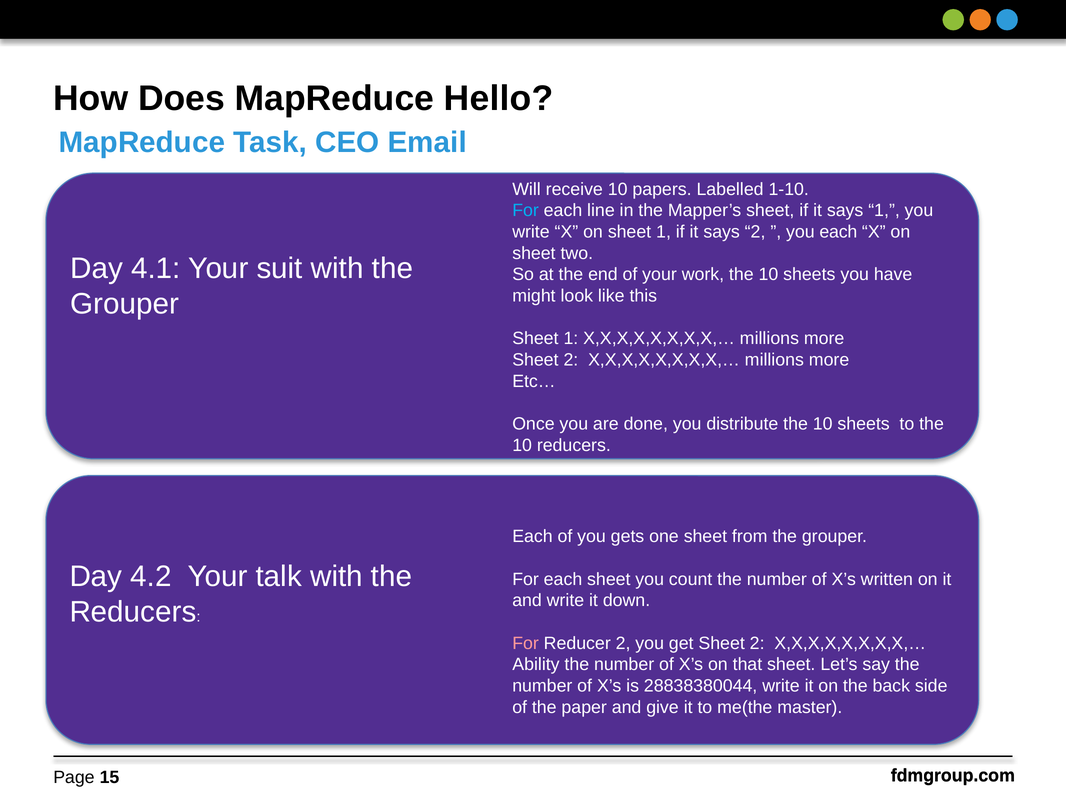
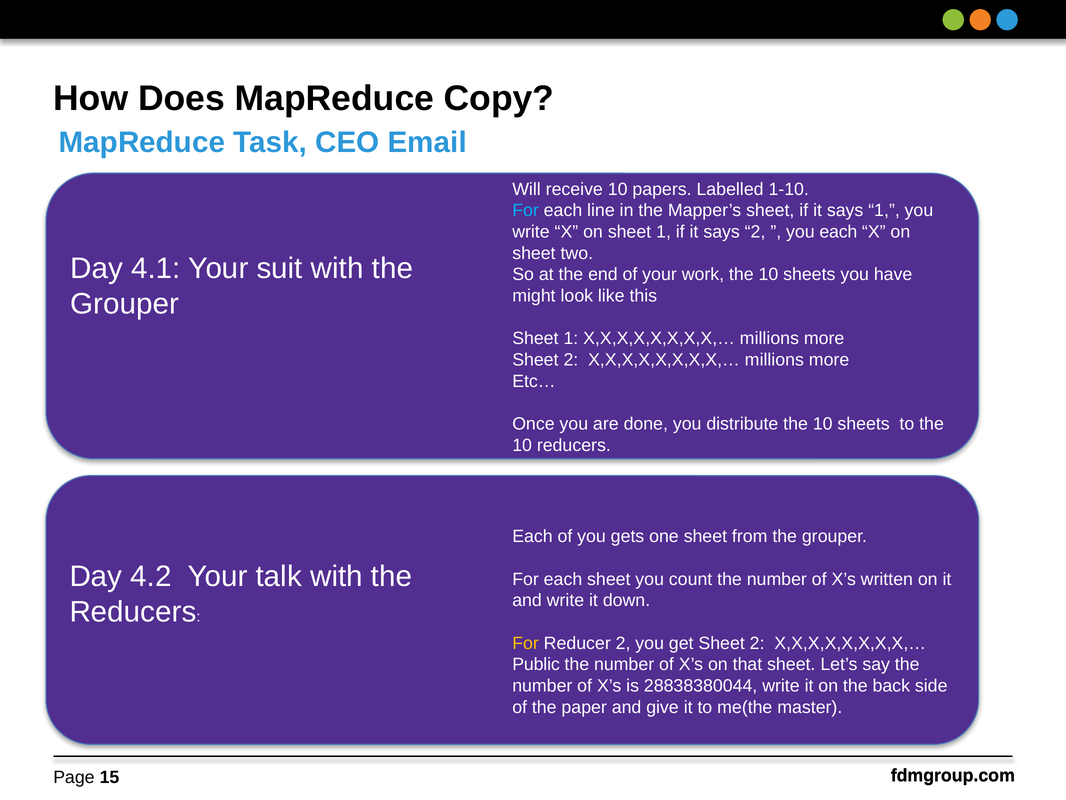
Hello: Hello -> Copy
For at (526, 643) colour: pink -> yellow
Ability: Ability -> Public
